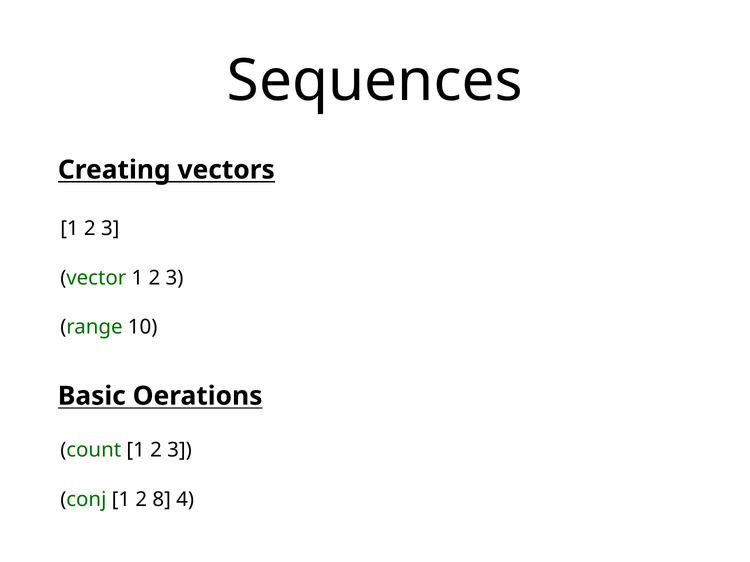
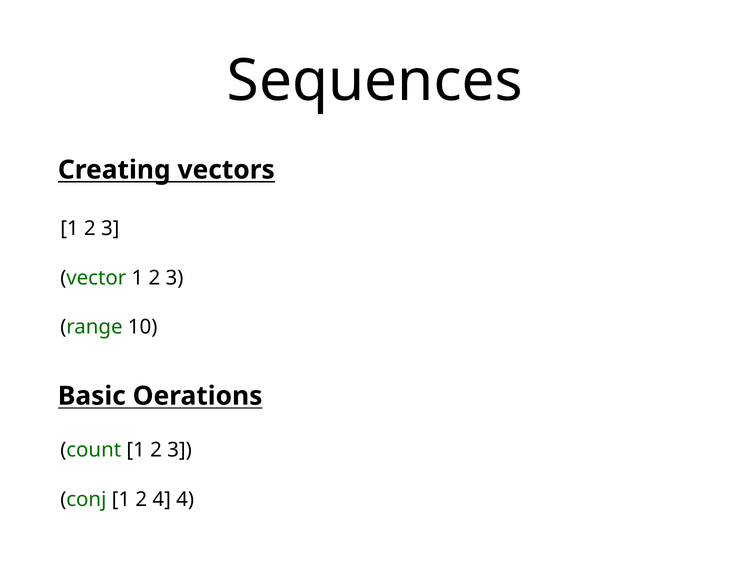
2 8: 8 -> 4
